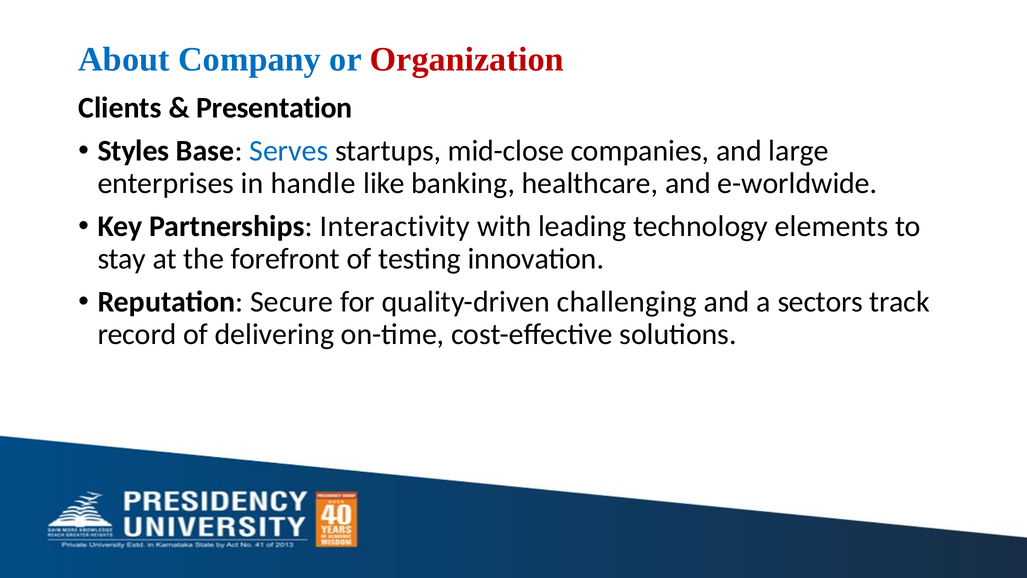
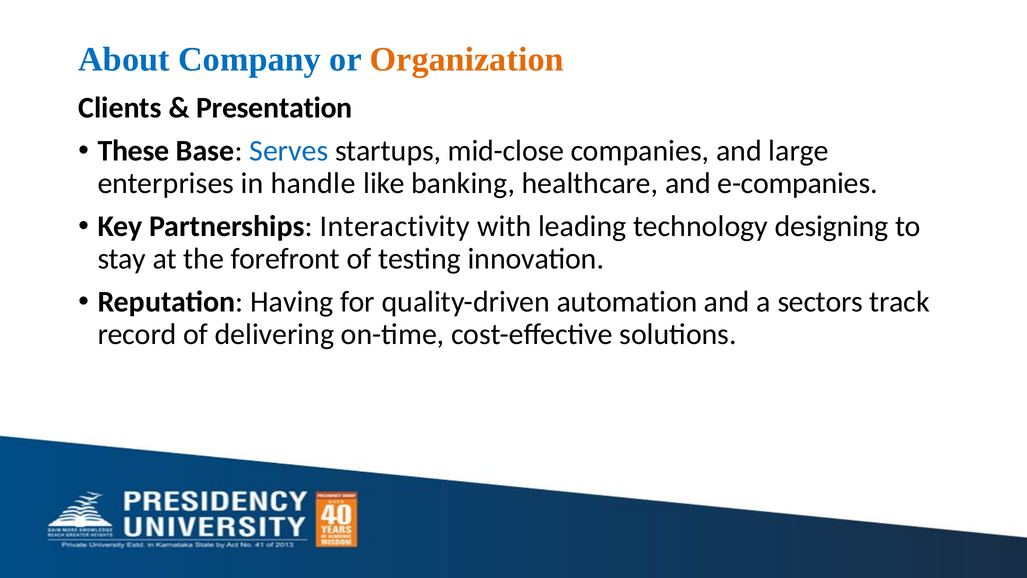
Organization colour: red -> orange
Styles: Styles -> These
e-worldwide: e-worldwide -> e-companies
elements: elements -> designing
Secure: Secure -> Having
challenging: challenging -> automation
